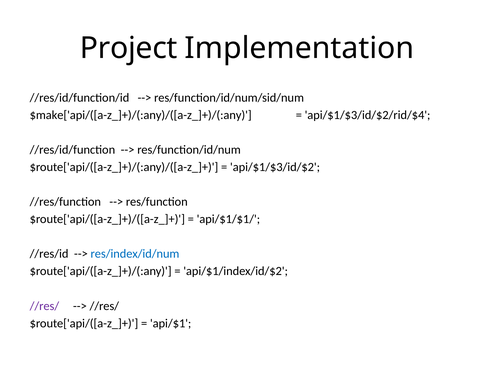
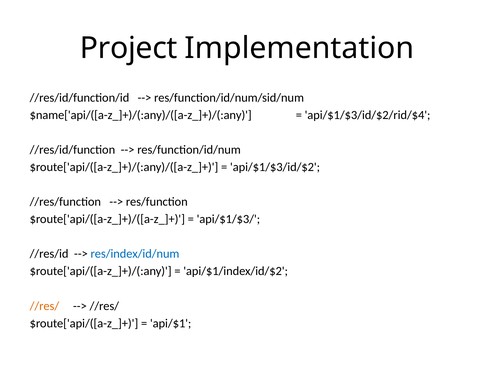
$make['api/([a-z_]+)/(:any)/([a-z_]+)/(:any: $make['api/([a-z_]+)/(:any)/([a-z_]+)/(:any -> $name['api/([a-z_]+)/(:any)/([a-z_]+)/(:any
api/$1/$1/: api/$1/$1/ -> api/$1/$3/
//res/ at (44, 305) colour: purple -> orange
